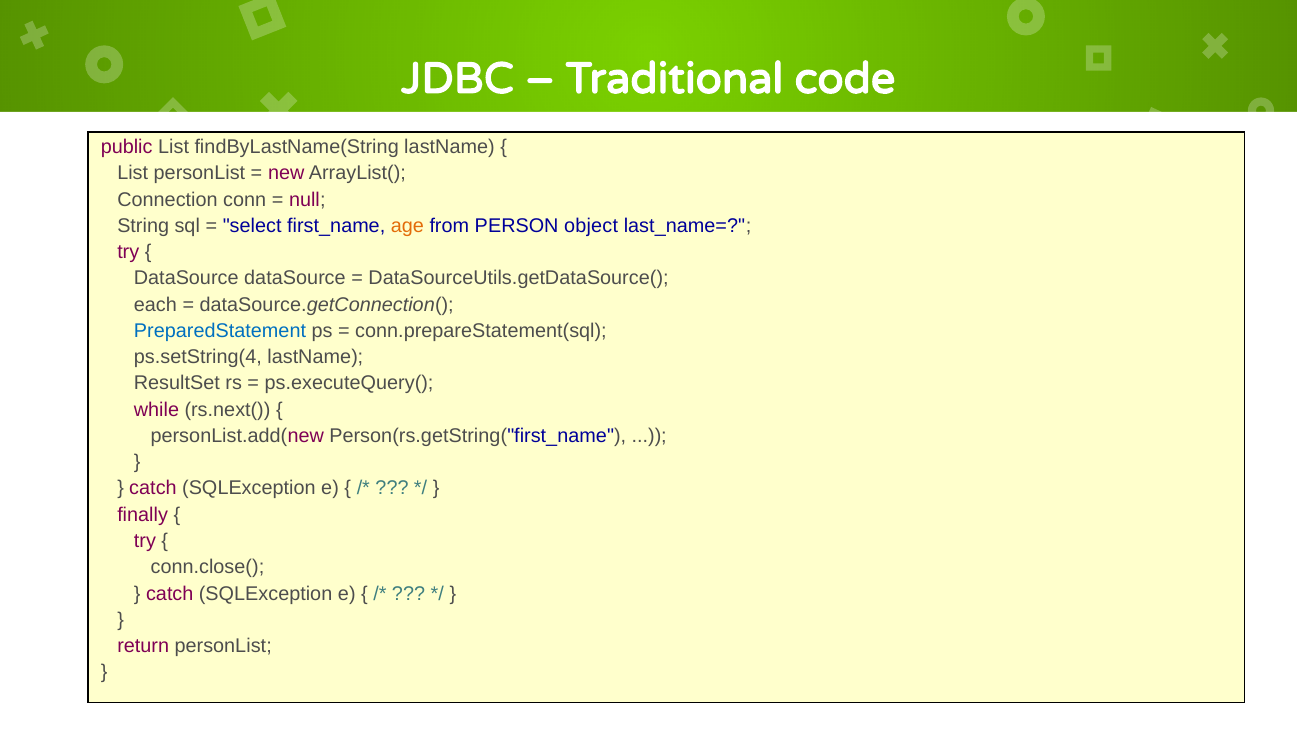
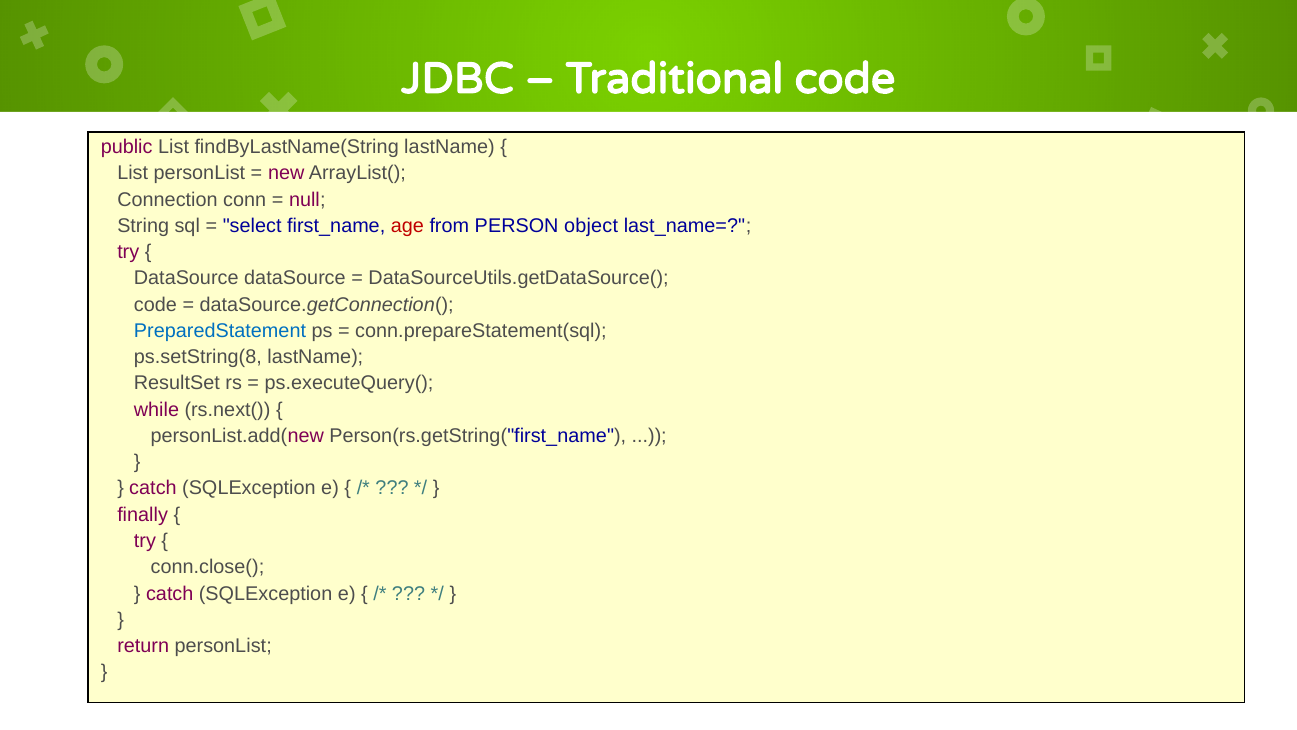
age colour: orange -> red
each at (155, 304): each -> code
ps.setString(4: ps.setString(4 -> ps.setString(8
